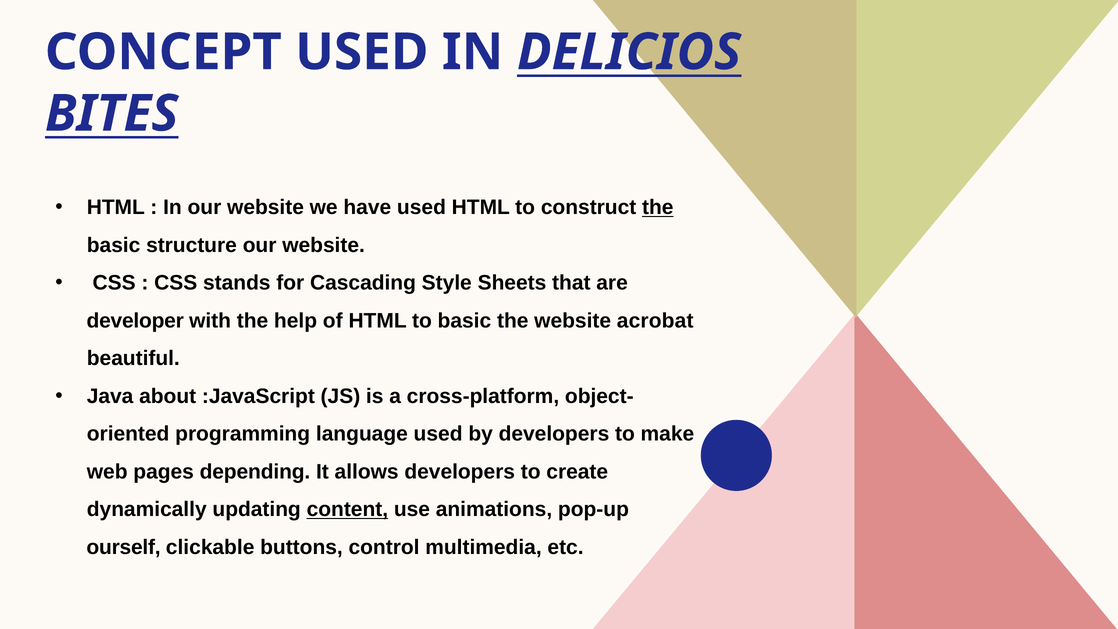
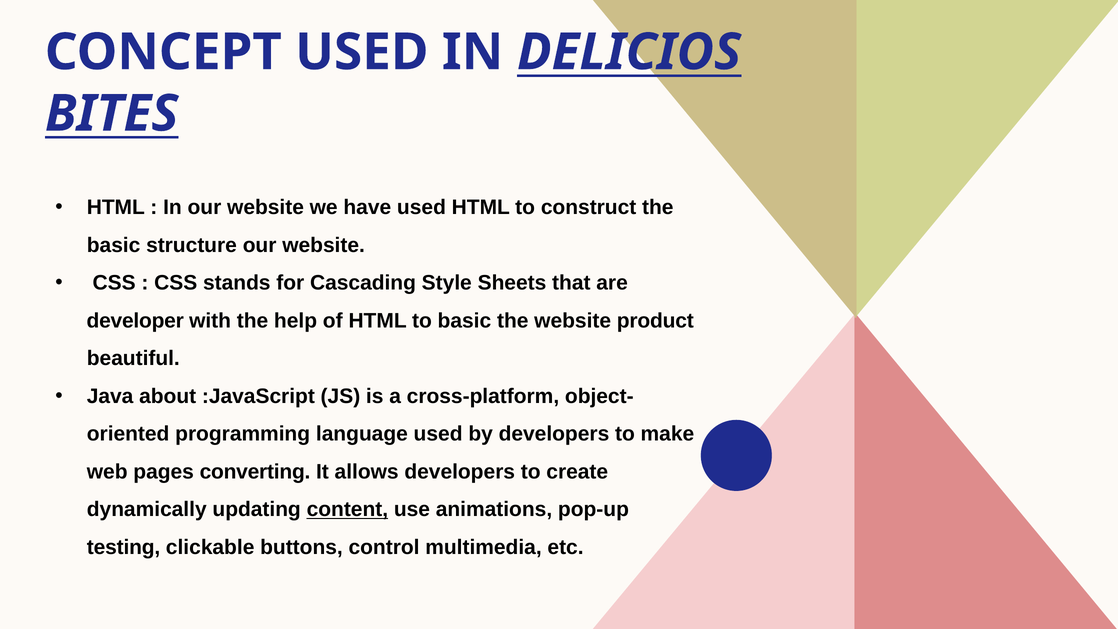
the at (658, 208) underline: present -> none
acrobat: acrobat -> product
depending: depending -> converting
ourself: ourself -> testing
